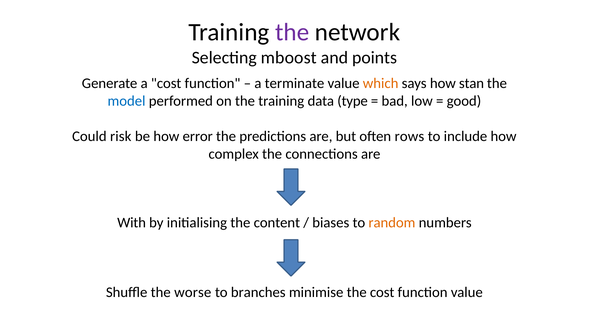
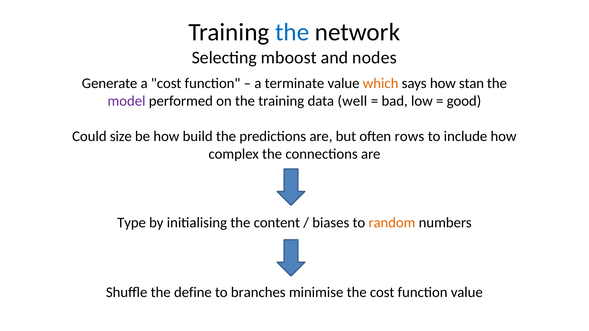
the at (292, 32) colour: purple -> blue
points: points -> nodes
model colour: blue -> purple
type: type -> well
risk: risk -> size
error: error -> build
With: With -> Type
worse: worse -> define
